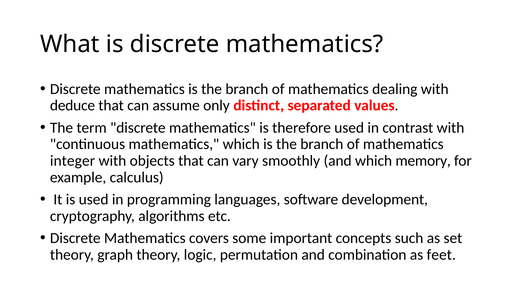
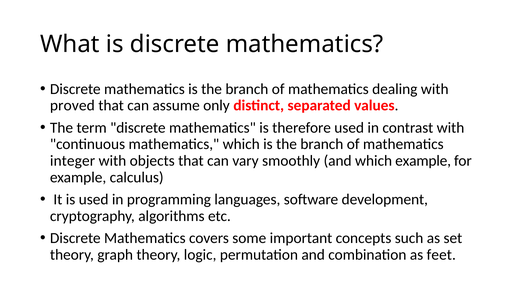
deduce: deduce -> proved
which memory: memory -> example
